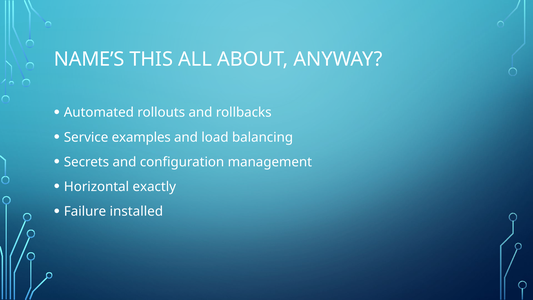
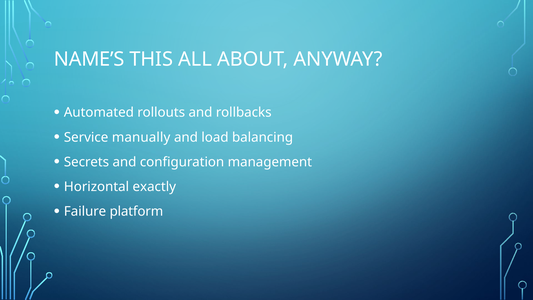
examples: examples -> manually
installed: installed -> platform
